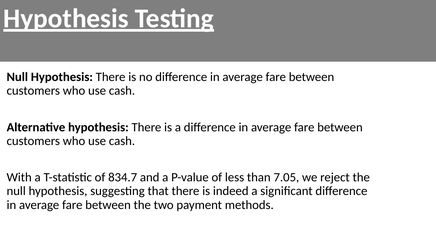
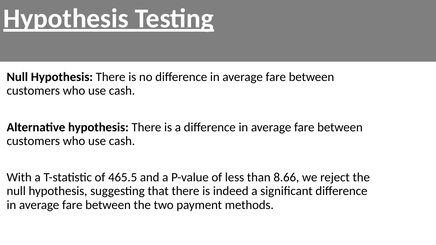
834.7: 834.7 -> 465.5
7.05: 7.05 -> 8.66
